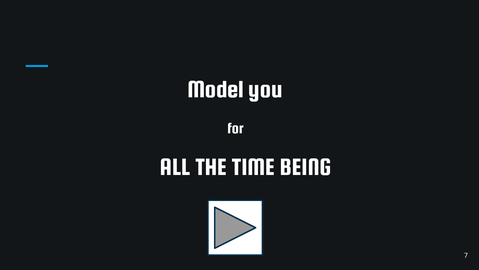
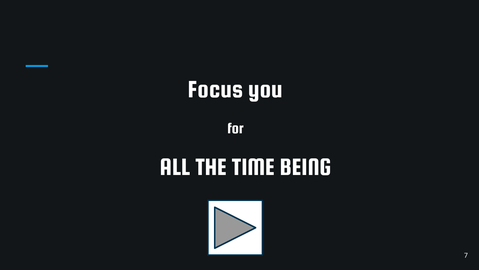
Model: Model -> Focus
